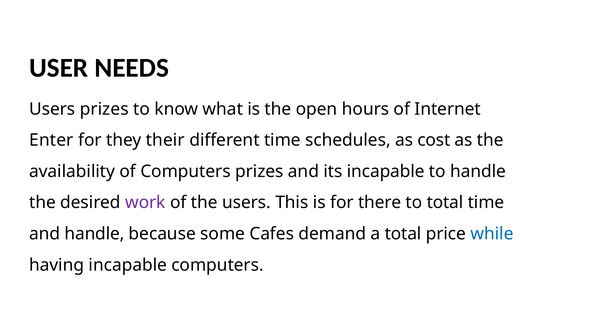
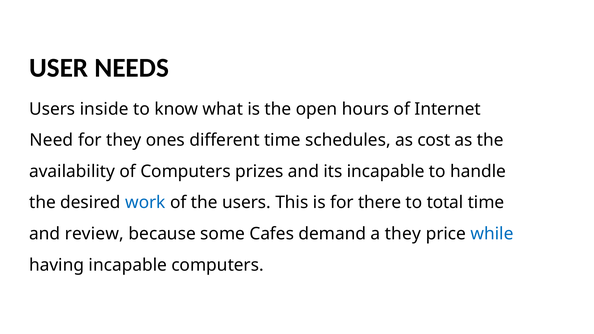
Users prizes: prizes -> inside
Enter: Enter -> Need
their: their -> ones
work colour: purple -> blue
and handle: handle -> review
a total: total -> they
